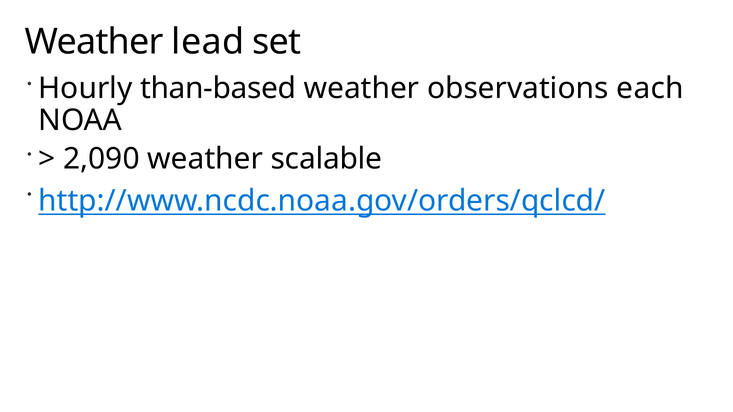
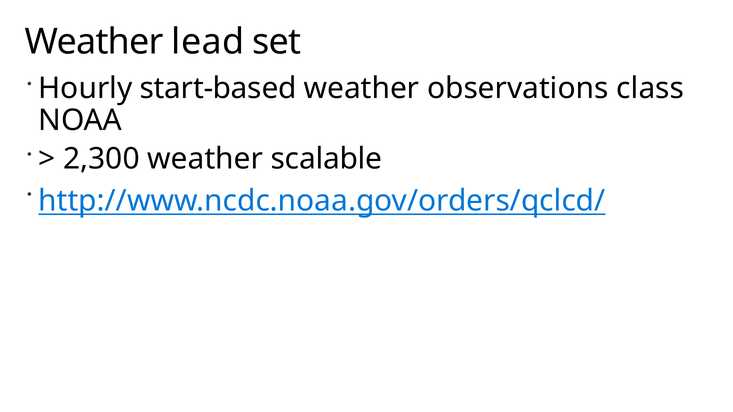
than-based: than-based -> start-based
each: each -> class
2,090: 2,090 -> 2,300
